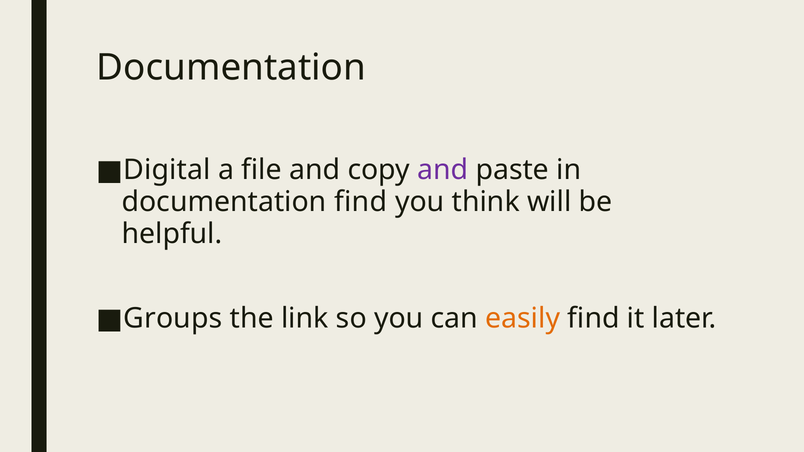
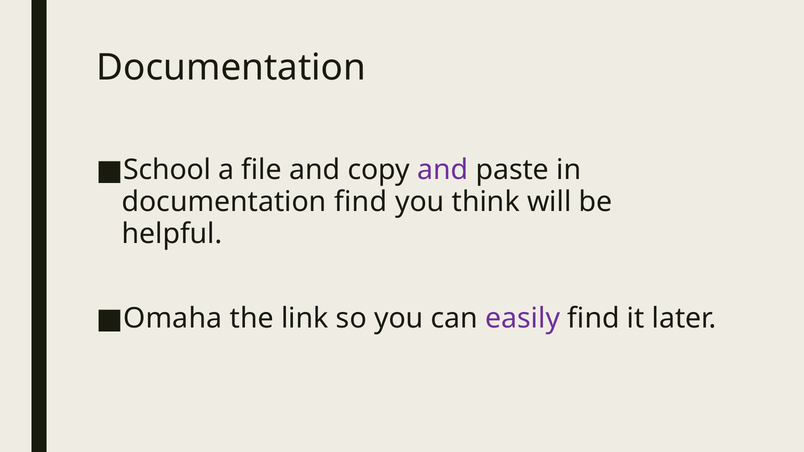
Digital: Digital -> School
Groups: Groups -> Omaha
easily colour: orange -> purple
